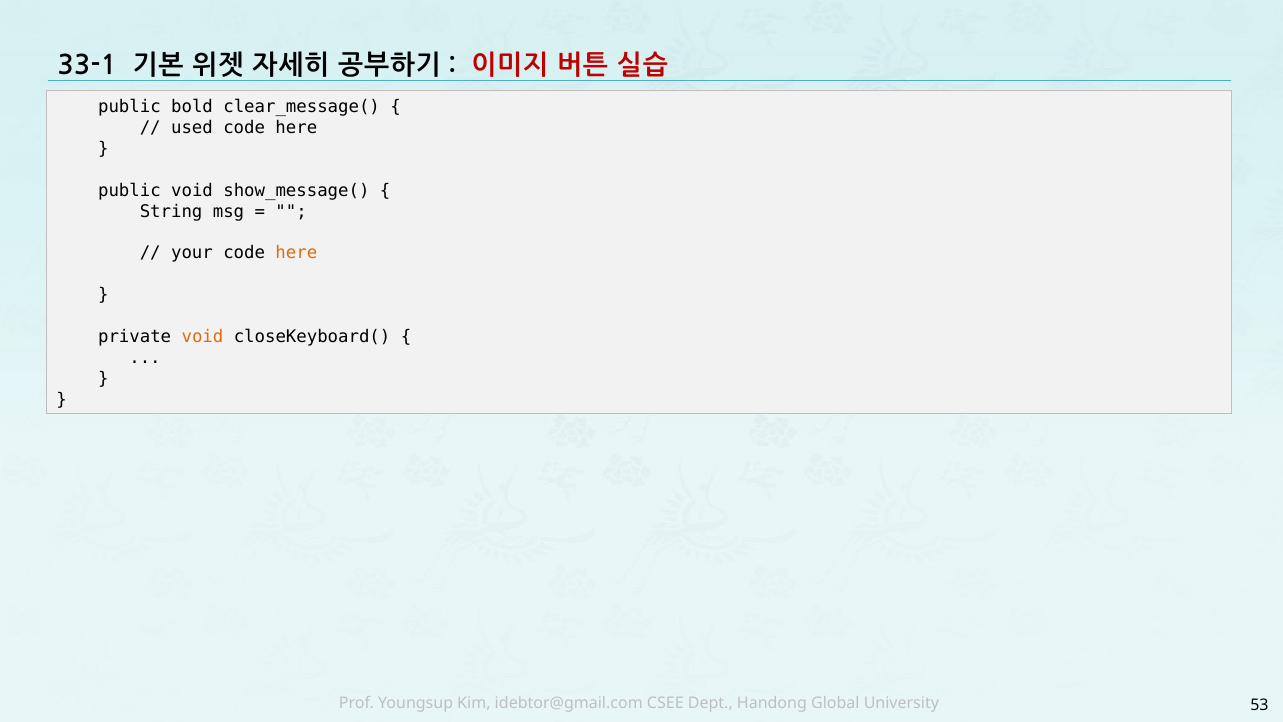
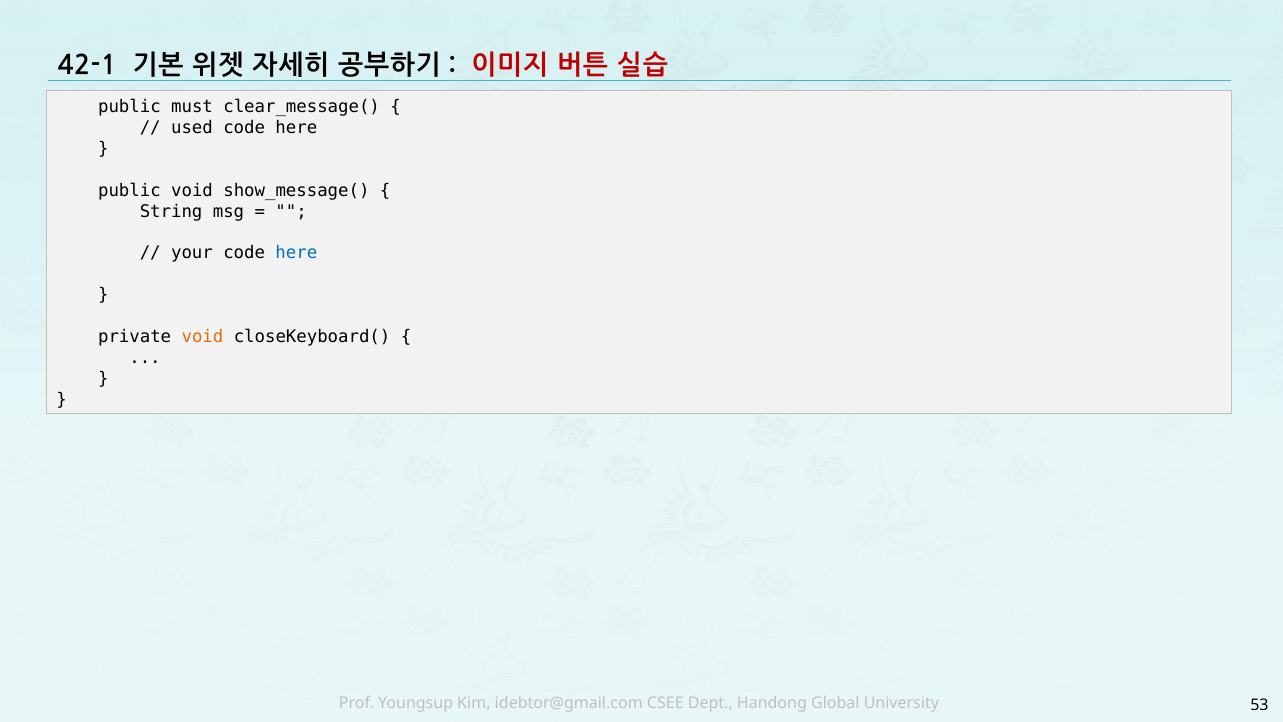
33-1: 33-1 -> 42-1
bold: bold -> must
here at (296, 253) colour: orange -> blue
